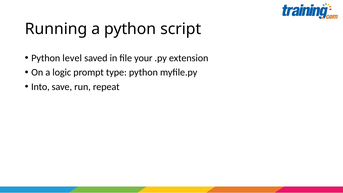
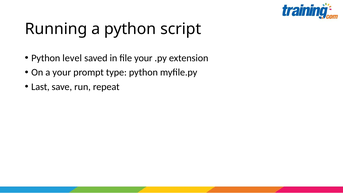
a logic: logic -> your
Into: Into -> Last
